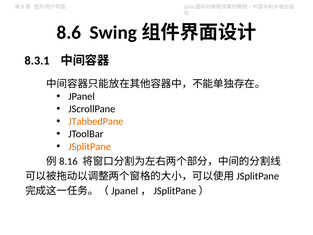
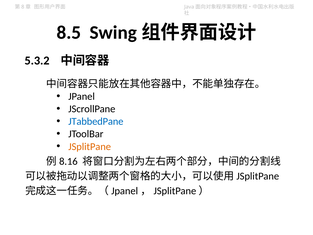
8.6: 8.6 -> 8.5
8.3.1: 8.3.1 -> 5.3.2
JTabbedPane colour: orange -> blue
